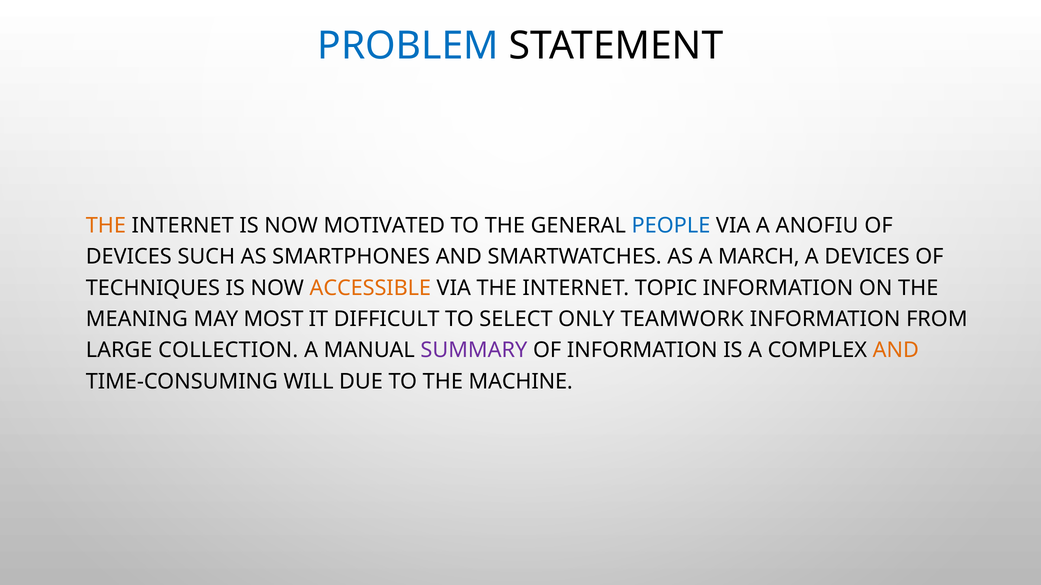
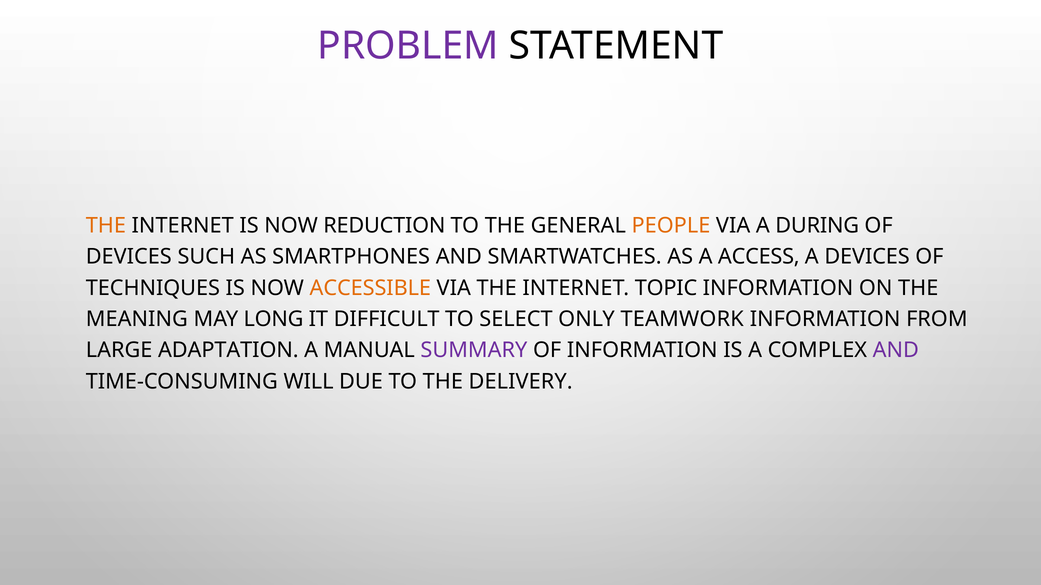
PROBLEM colour: blue -> purple
MOTIVATED: MOTIVATED -> REDUCTION
PEOPLE colour: blue -> orange
ANOFIU: ANOFIU -> DURING
MARCH: MARCH -> ACCESS
MOST: MOST -> LONG
COLLECTION: COLLECTION -> ADAPTATION
AND at (896, 351) colour: orange -> purple
MACHINE: MACHINE -> DELIVERY
